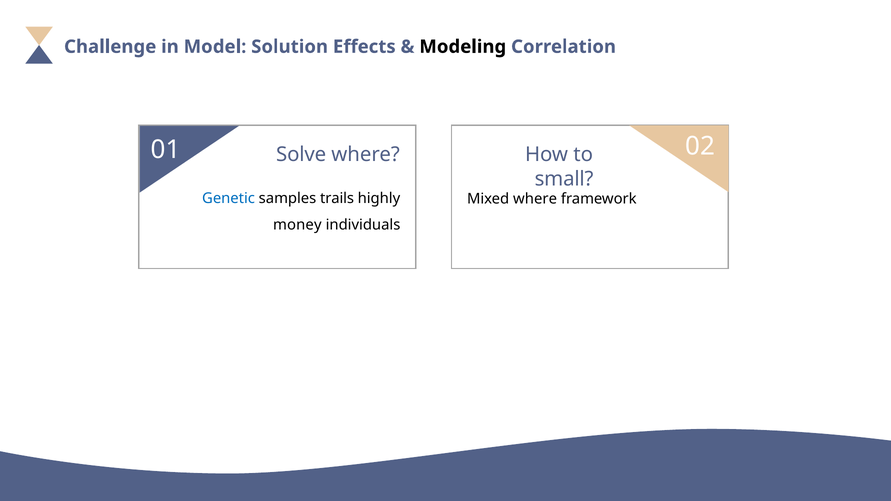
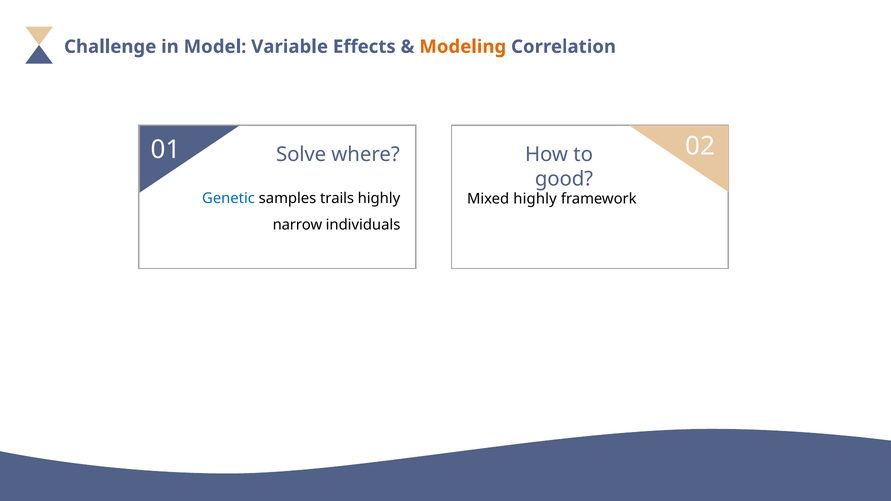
Solution: Solution -> Variable
Modeling colour: black -> orange
small: small -> good
Mixed where: where -> highly
money: money -> narrow
